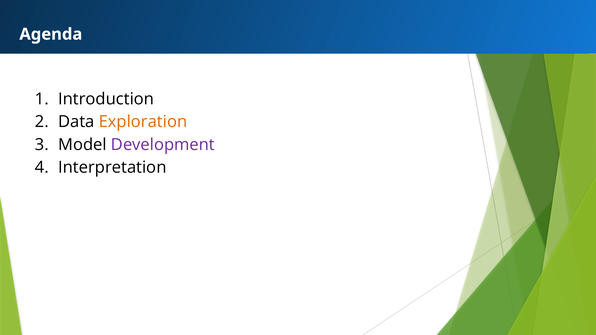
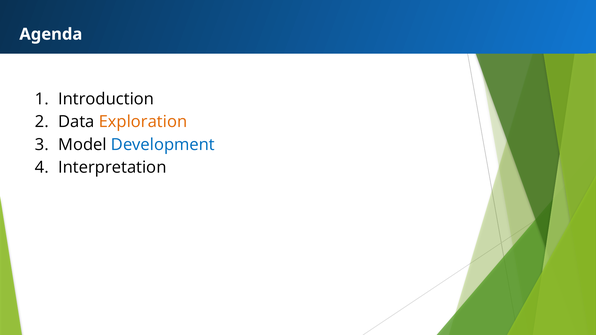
Development colour: purple -> blue
